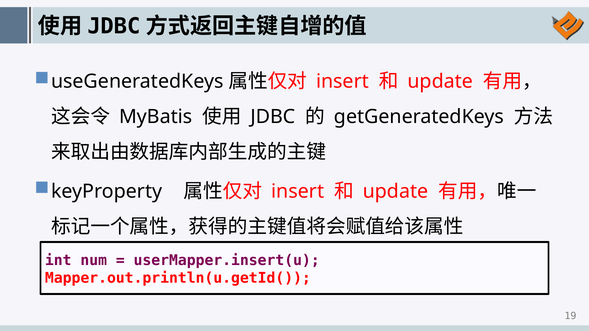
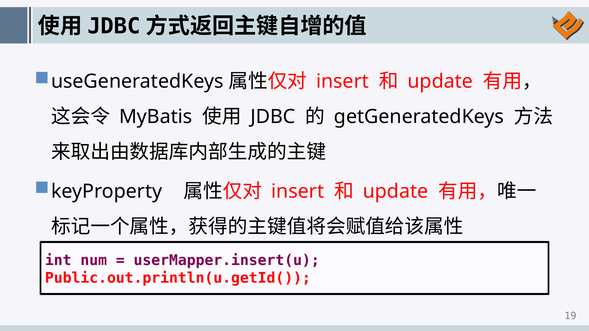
Mapper.out.println(u.getId(: Mapper.out.println(u.getId( -> Public.out.println(u.getId(
